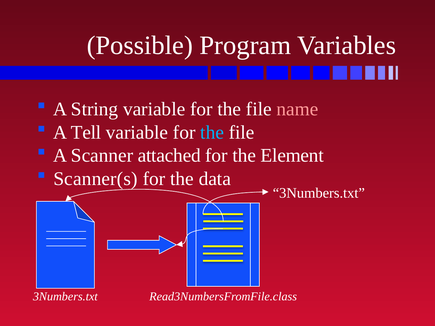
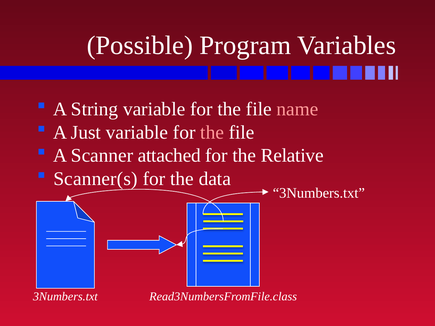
Tell: Tell -> Just
the at (212, 133) colour: light blue -> pink
Element: Element -> Relative
